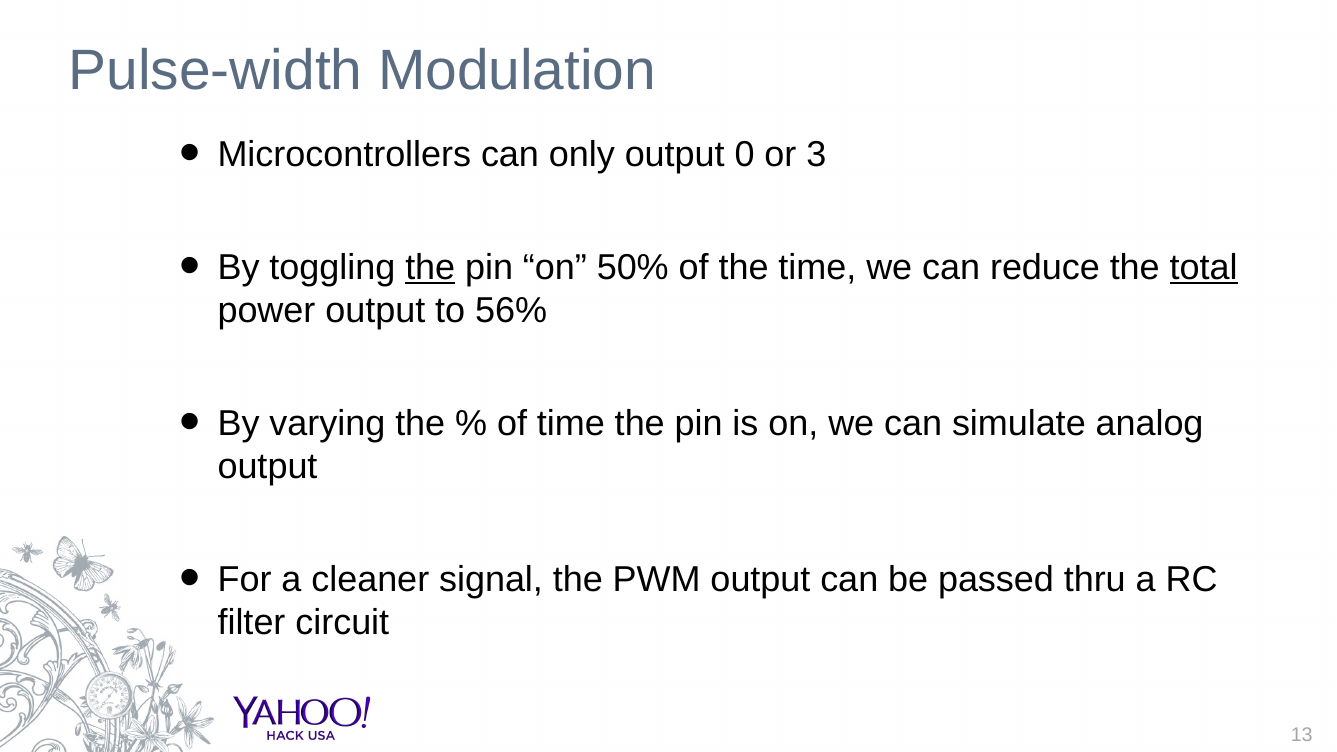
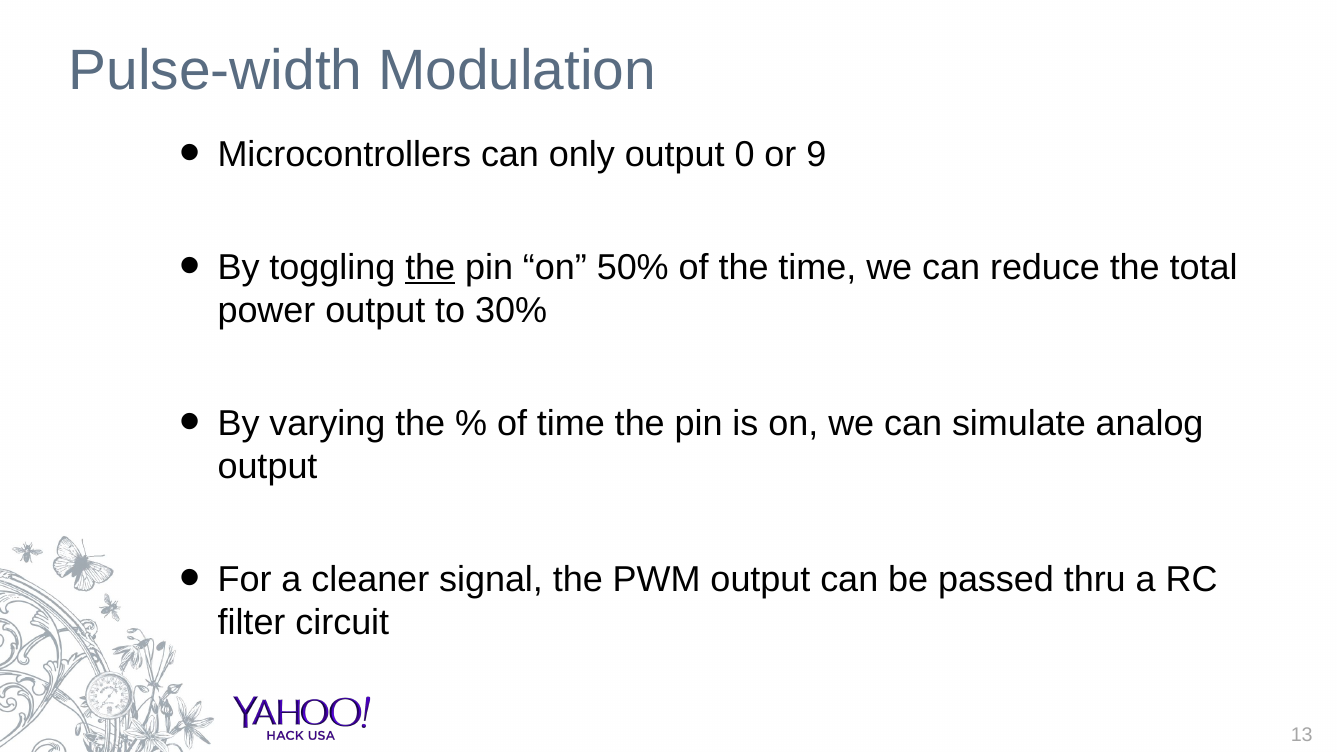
3: 3 -> 9
total underline: present -> none
56%: 56% -> 30%
